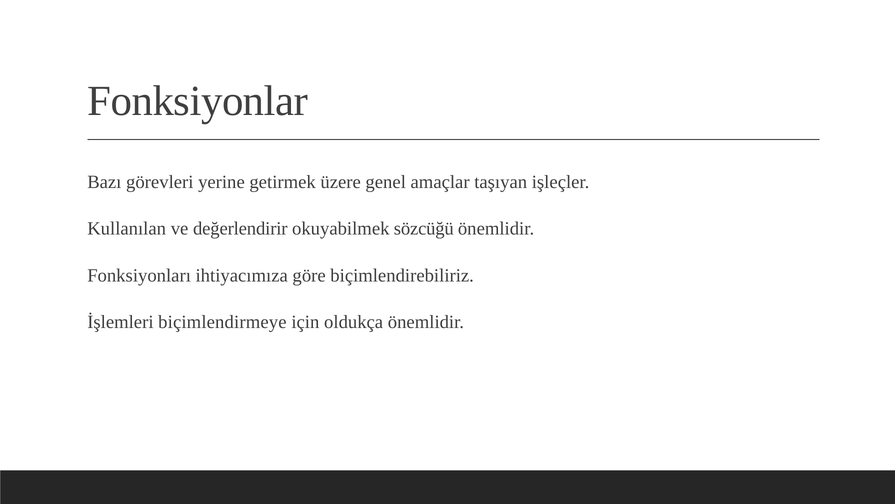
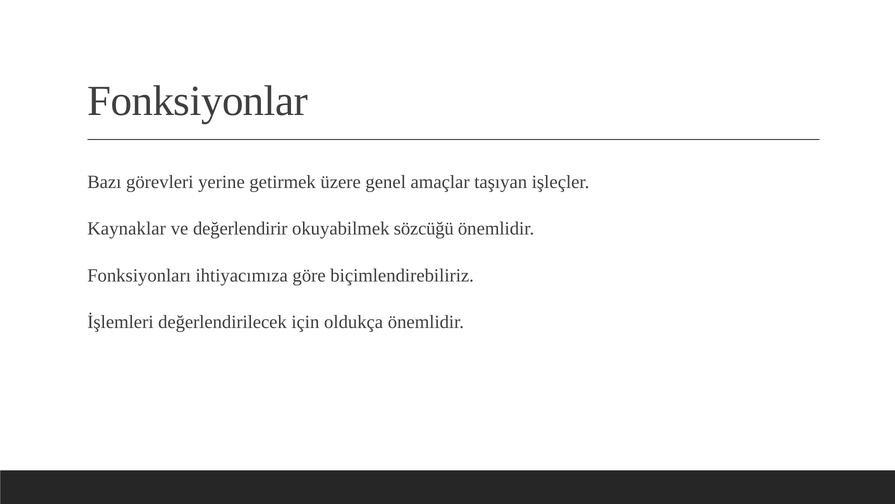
Kullanılan: Kullanılan -> Kaynaklar
biçimlendirmeye: biçimlendirmeye -> değerlendirilecek
